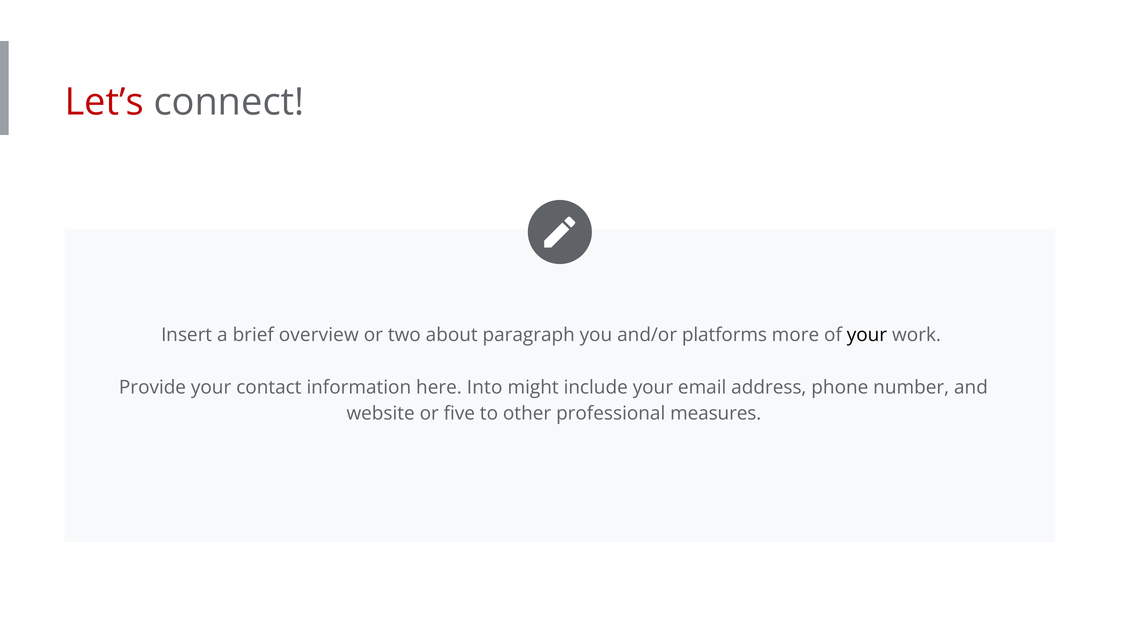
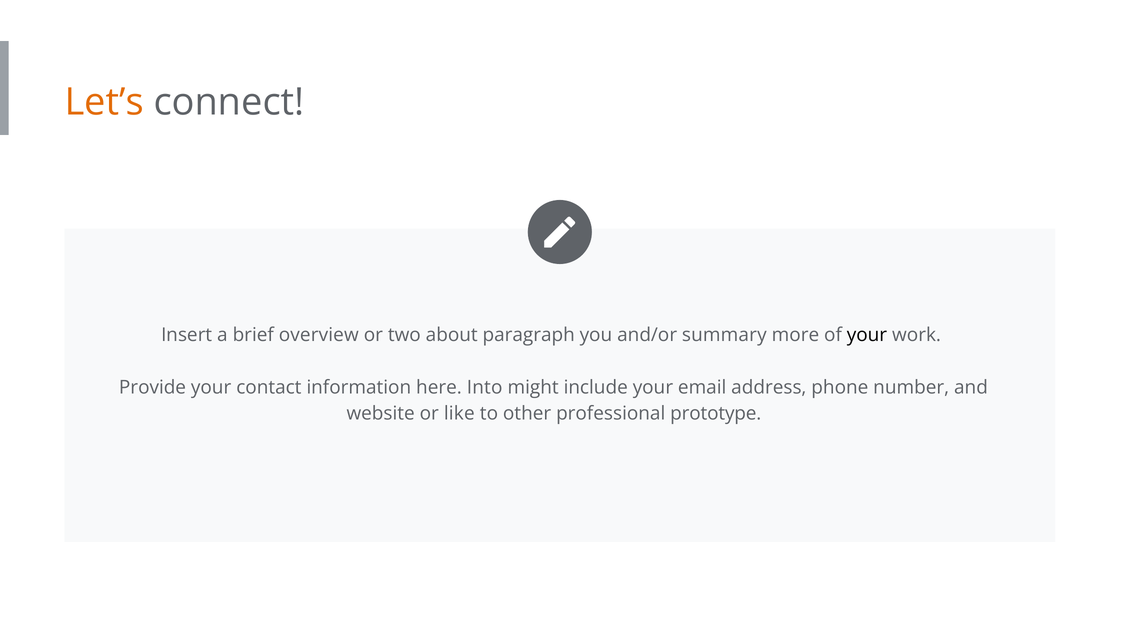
Let’s colour: red -> orange
platforms: platforms -> summary
five: five -> like
measures: measures -> prototype
